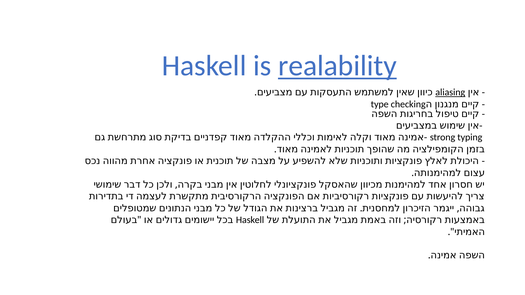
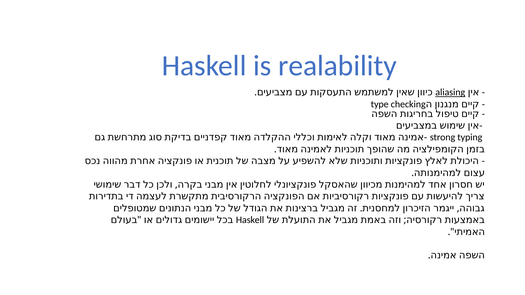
realability underline: present -> none
